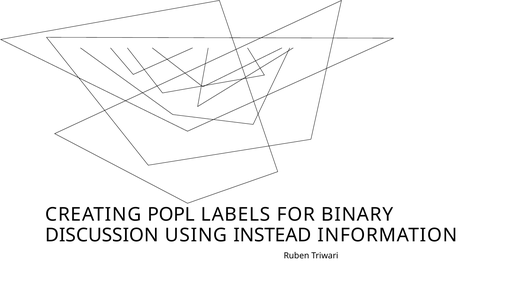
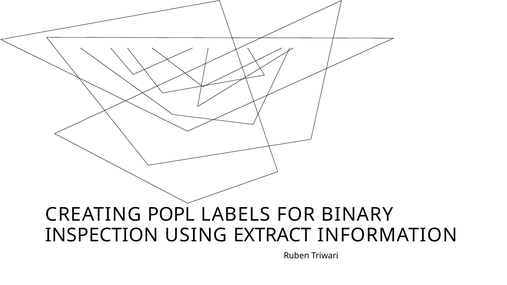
DISCUSSION: DISCUSSION -> INSPECTION
INSTEAD: INSTEAD -> EXTRACT
